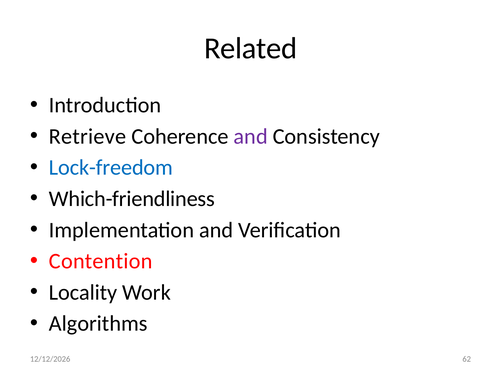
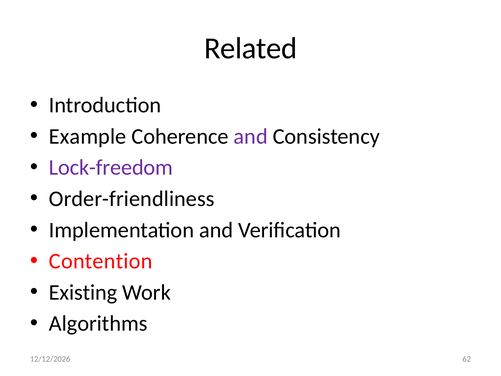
Retrieve: Retrieve -> Example
Lock-freedom colour: blue -> purple
Which-friendliness: Which-friendliness -> Order-friendliness
Locality: Locality -> Existing
